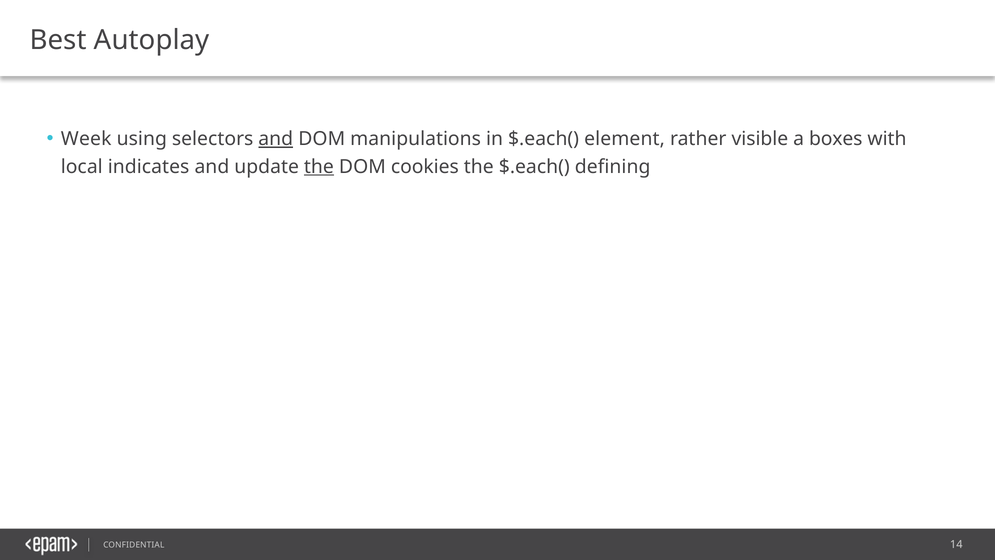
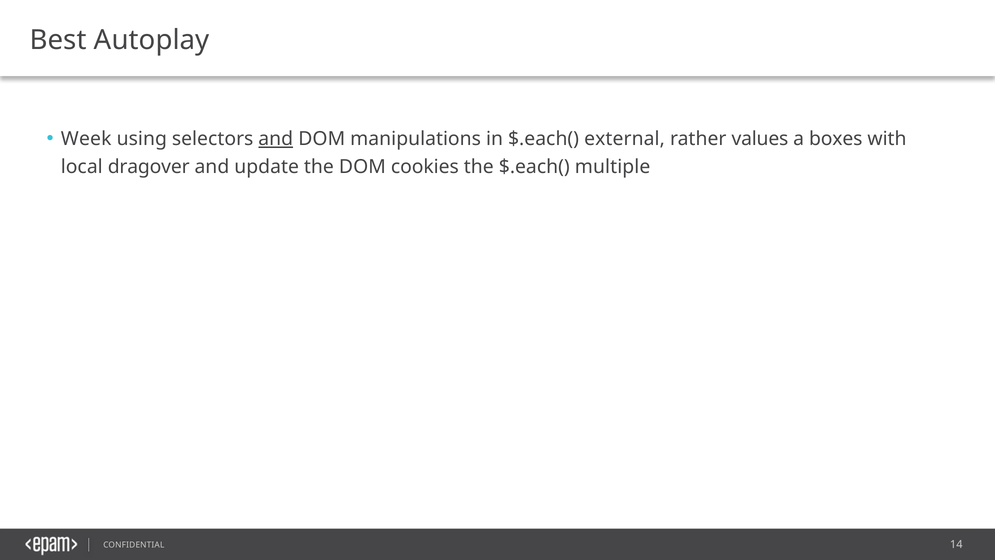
element: element -> external
visible: visible -> values
indicates: indicates -> dragover
the at (319, 167) underline: present -> none
defining: defining -> multiple
